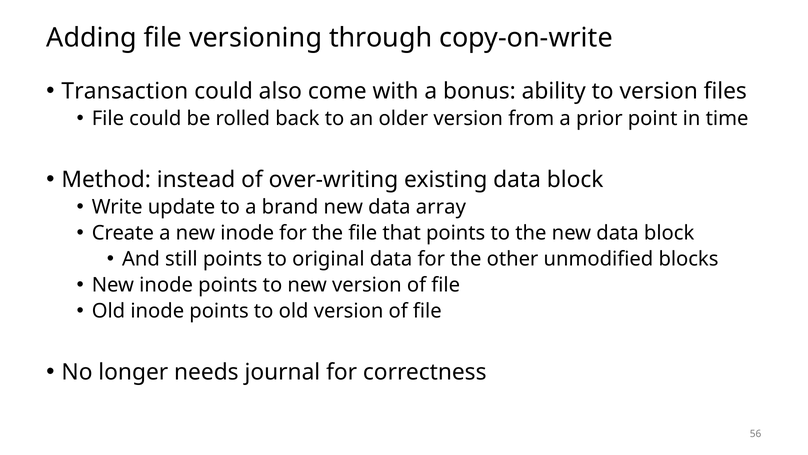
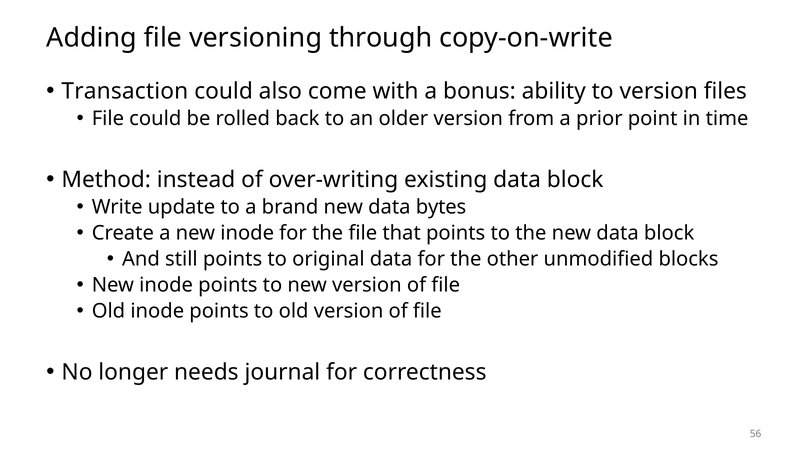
array: array -> bytes
